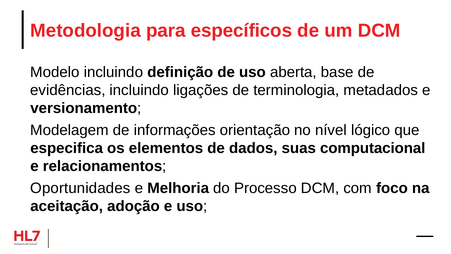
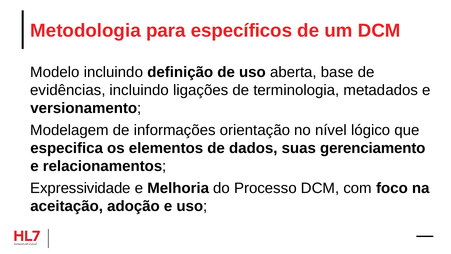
computacional: computacional -> gerenciamento
Oportunidades: Oportunidades -> Expressividade
